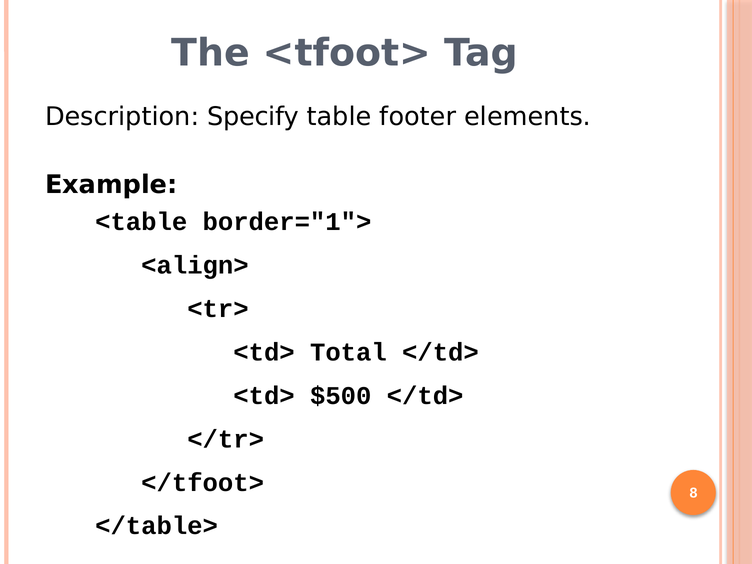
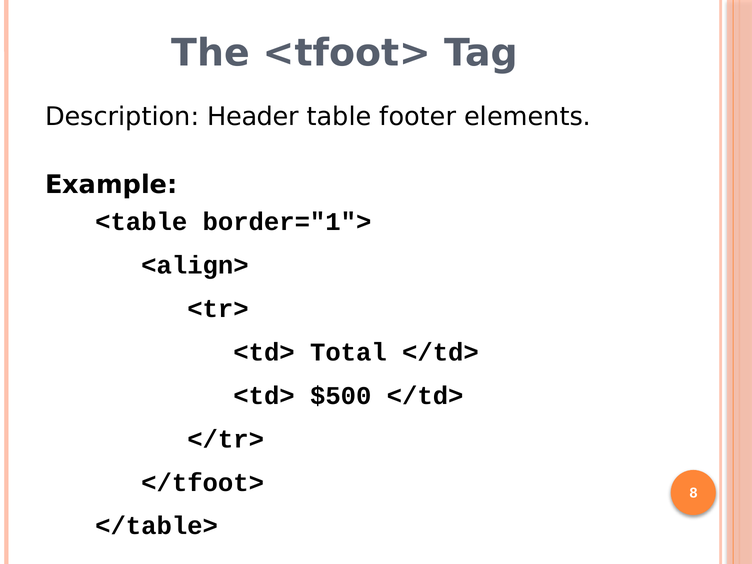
Specify: Specify -> Header
